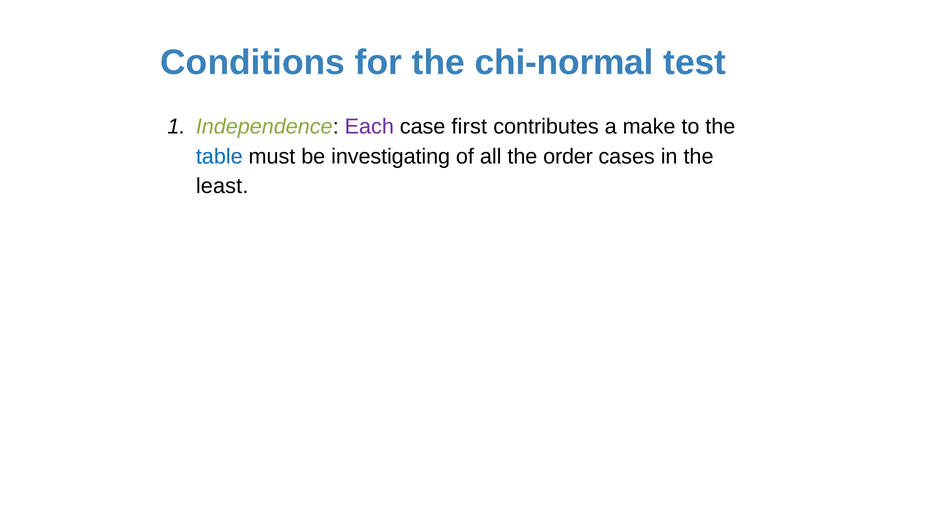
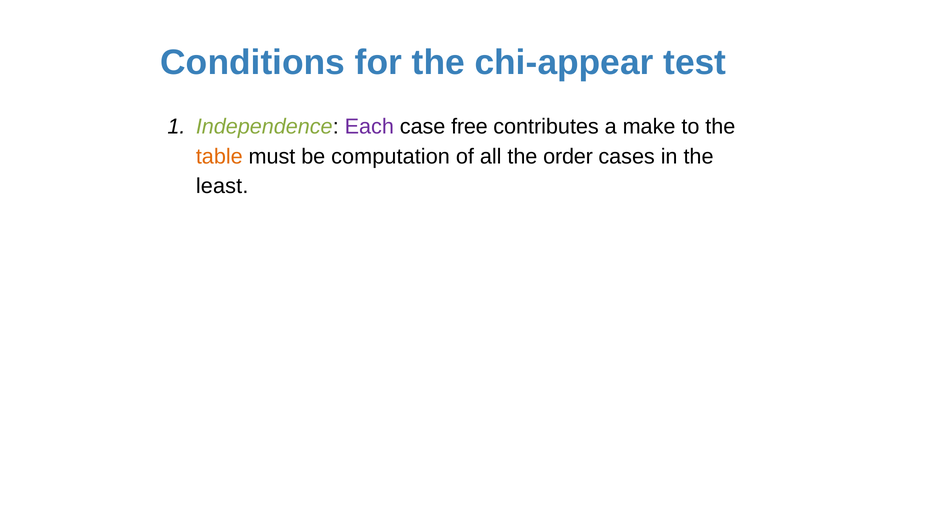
chi-normal: chi-normal -> chi-appear
first: first -> free
table colour: blue -> orange
investigating: investigating -> computation
